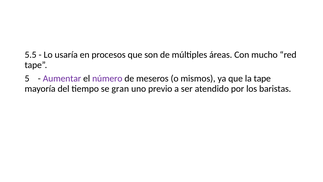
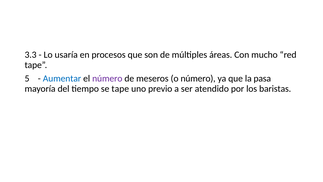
5.5: 5.5 -> 3.3
Aumentar colour: purple -> blue
o mismos: mismos -> número
la tape: tape -> pasa
se gran: gran -> tape
